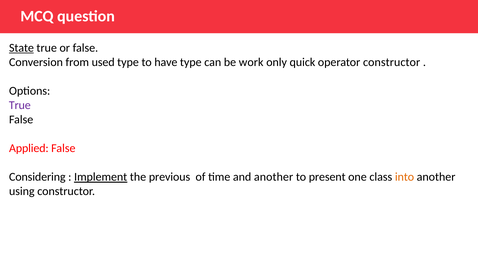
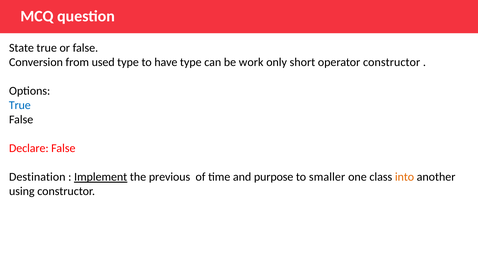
State underline: present -> none
quick: quick -> short
True at (20, 105) colour: purple -> blue
Applied: Applied -> Declare
Considering: Considering -> Destination
and another: another -> purpose
present: present -> smaller
